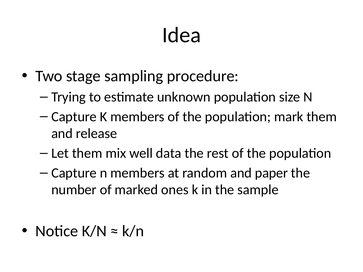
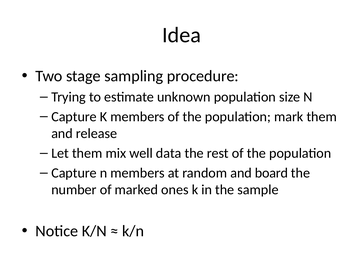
paper: paper -> board
